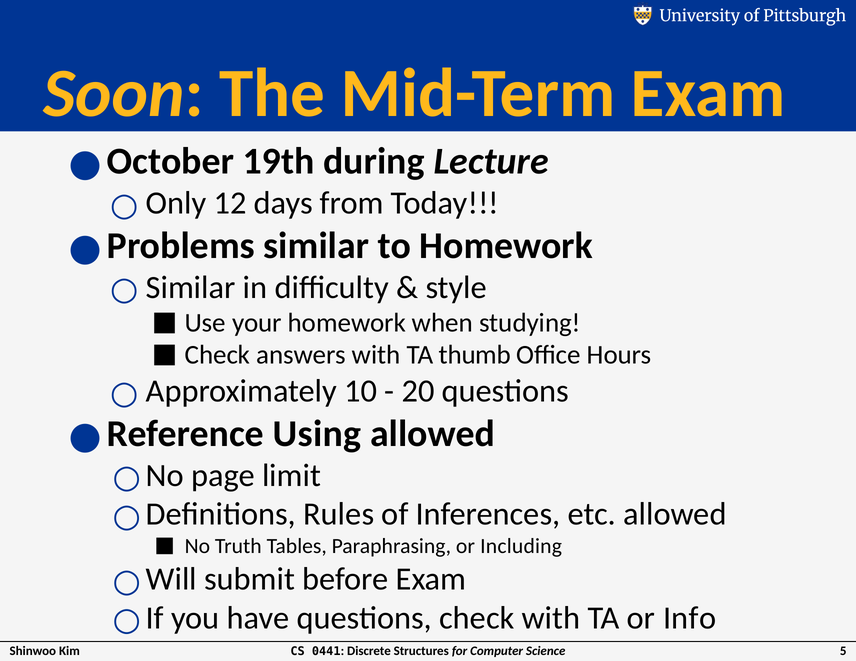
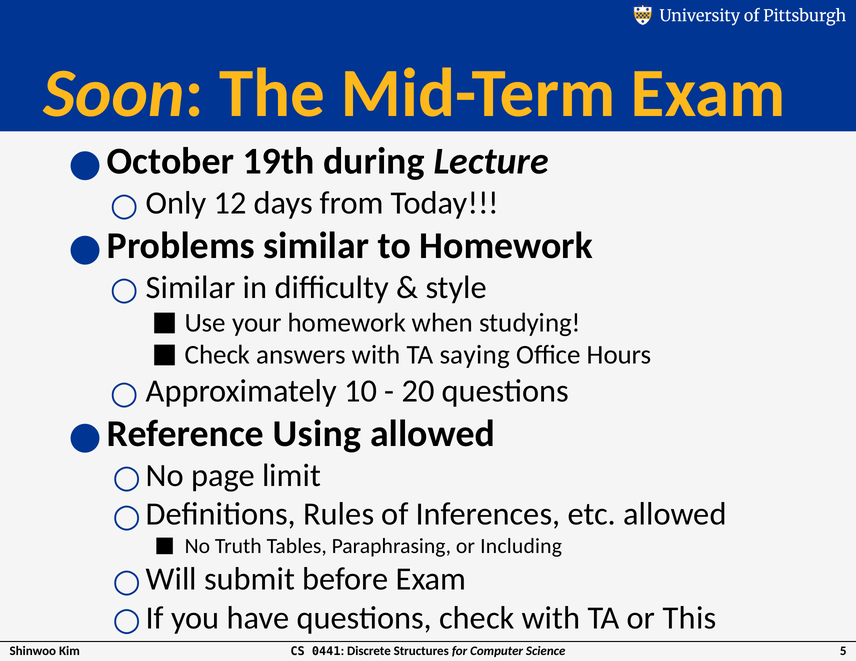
thumb: thumb -> saying
Info: Info -> This
